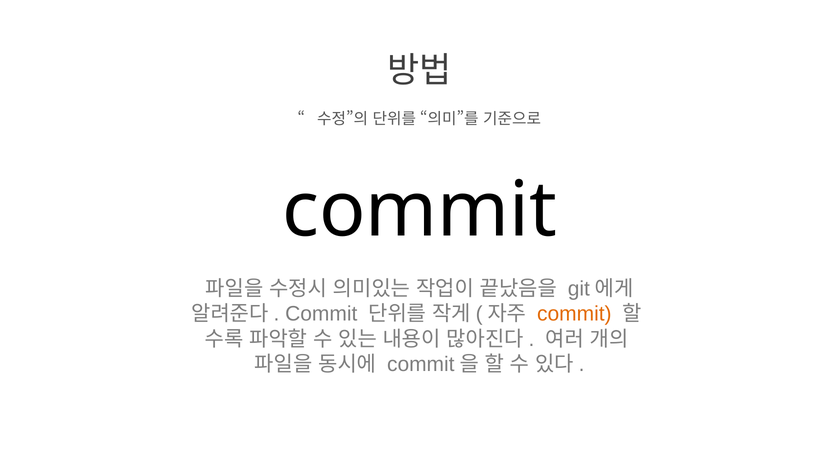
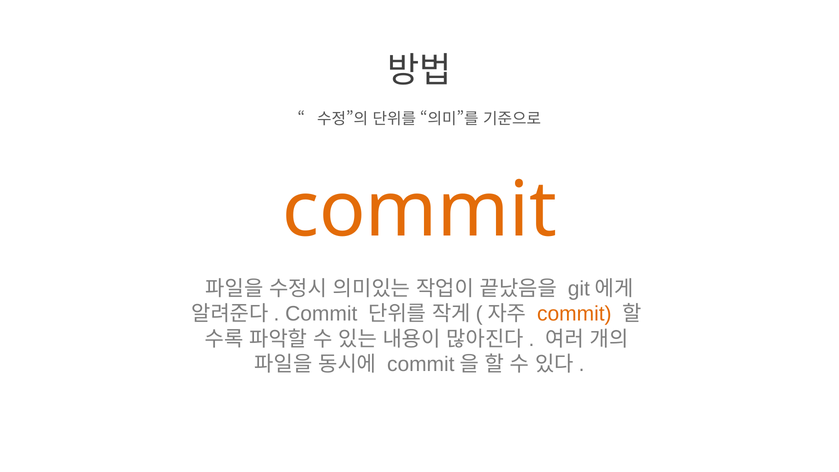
commit at (419, 210) colour: black -> orange
